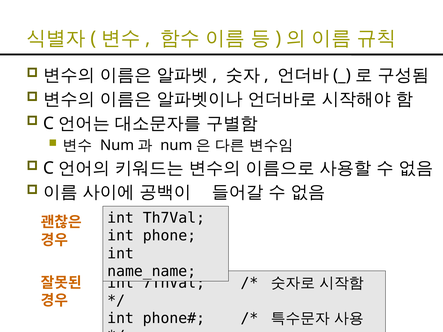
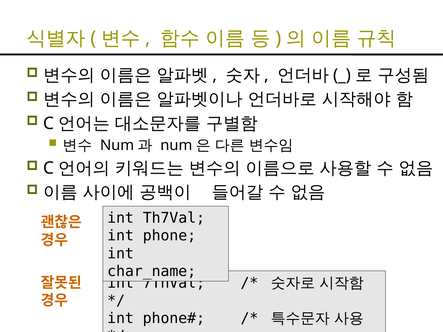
name_name: name_name -> char_name
